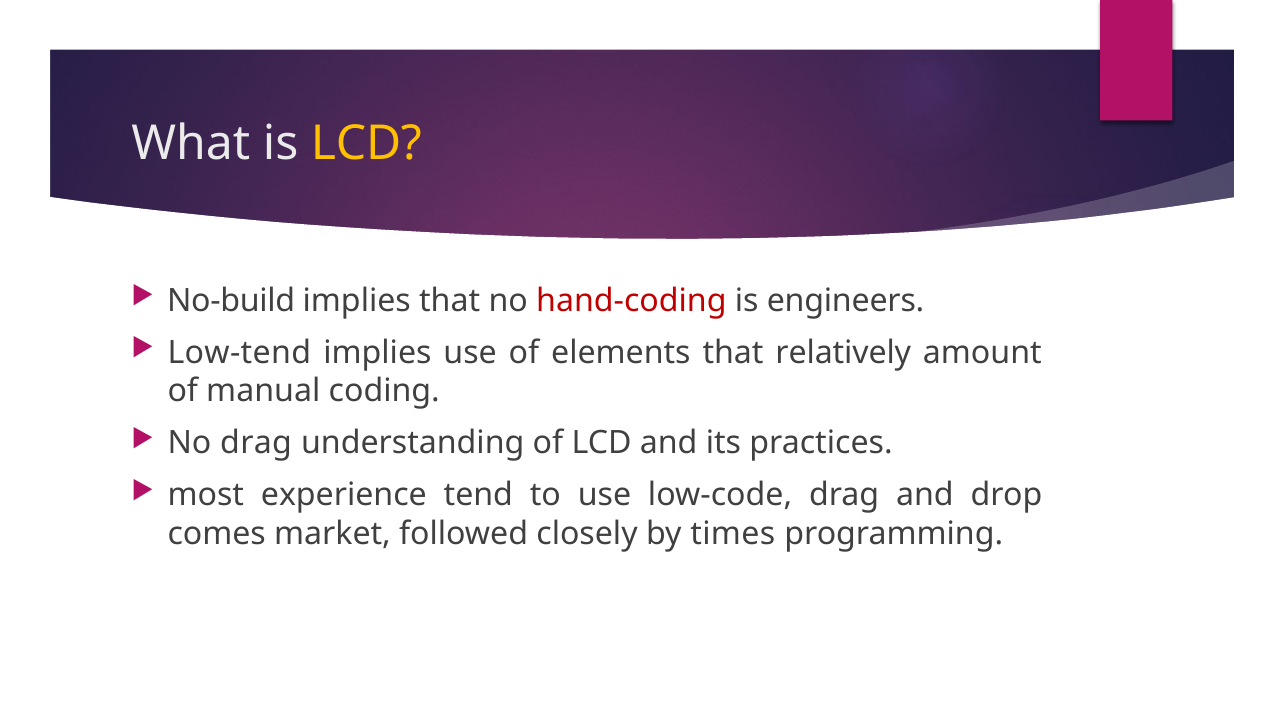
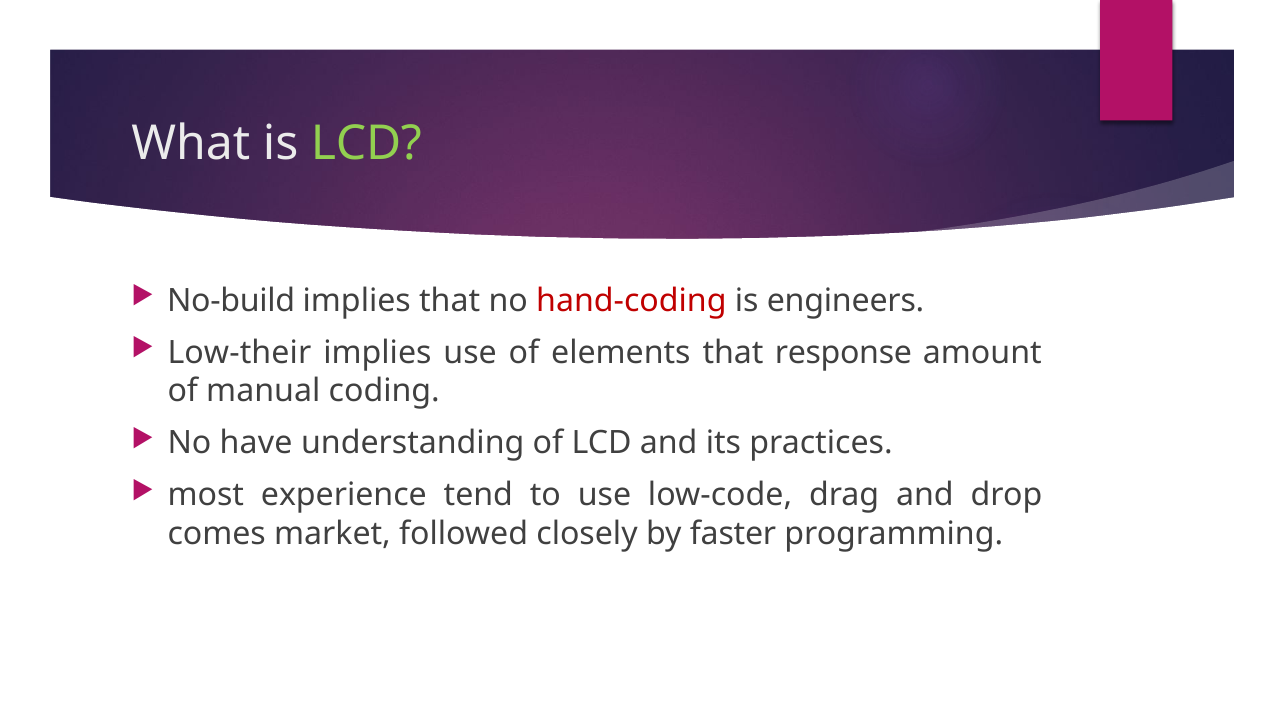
LCD at (366, 143) colour: yellow -> light green
Low-tend: Low-tend -> Low-their
relatively: relatively -> response
No drag: drag -> have
times: times -> faster
